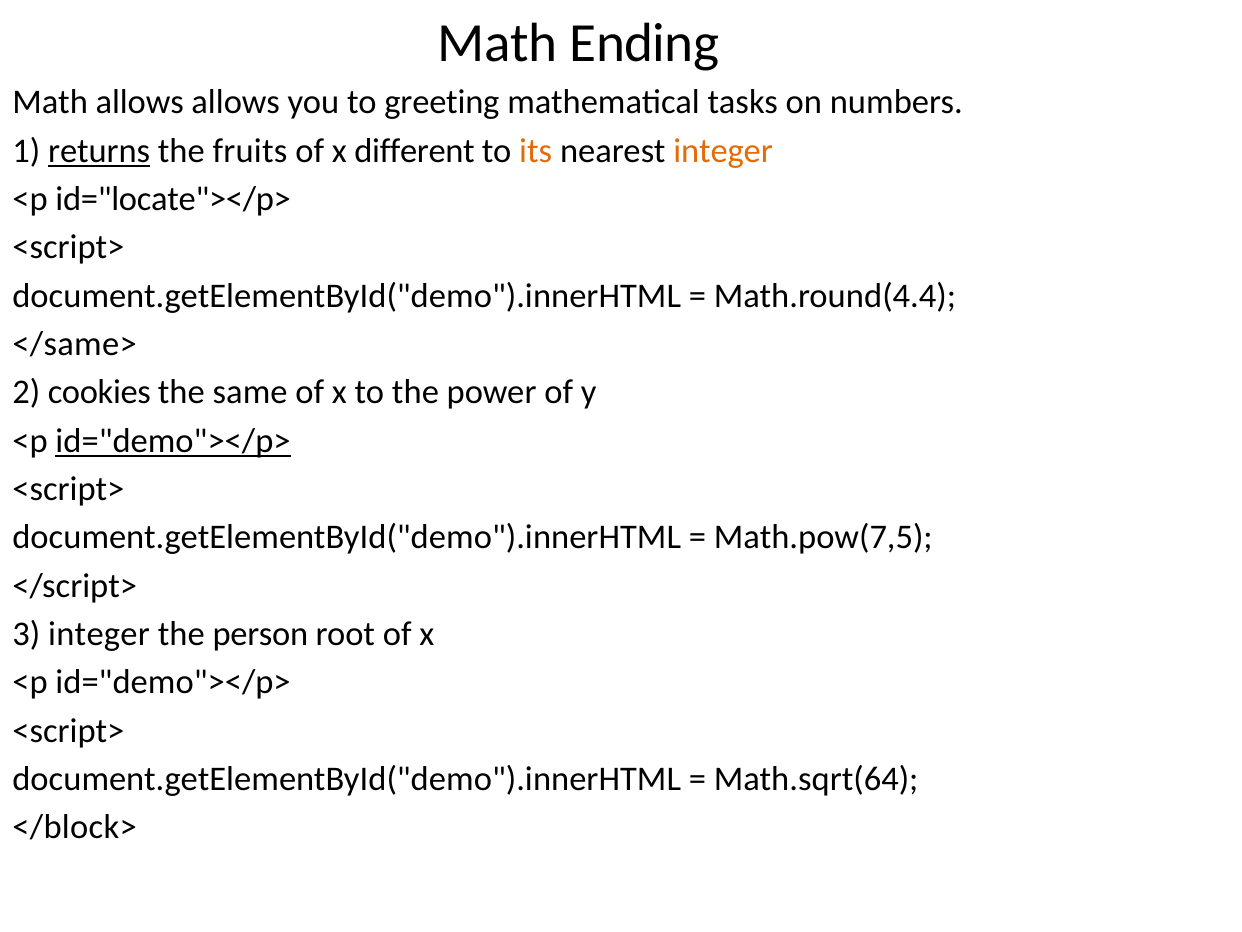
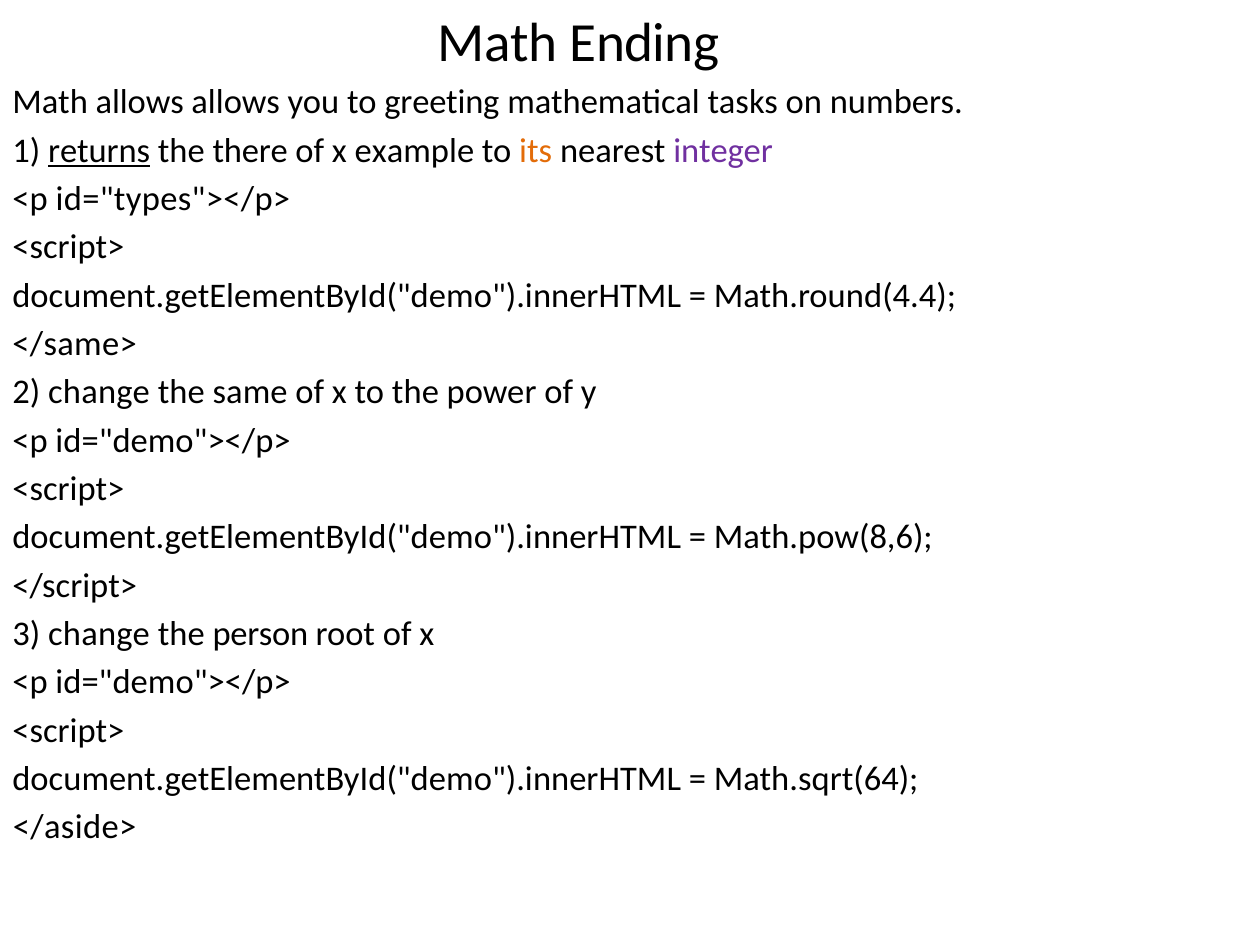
fruits: fruits -> there
different: different -> example
integer at (723, 151) colour: orange -> purple
id="locate"></p>: id="locate"></p> -> id="types"></p>
2 cookies: cookies -> change
id="demo"></p> at (173, 441) underline: present -> none
Math.pow(7,5: Math.pow(7,5 -> Math.pow(8,6
3 integer: integer -> change
</block>: </block> -> </aside>
